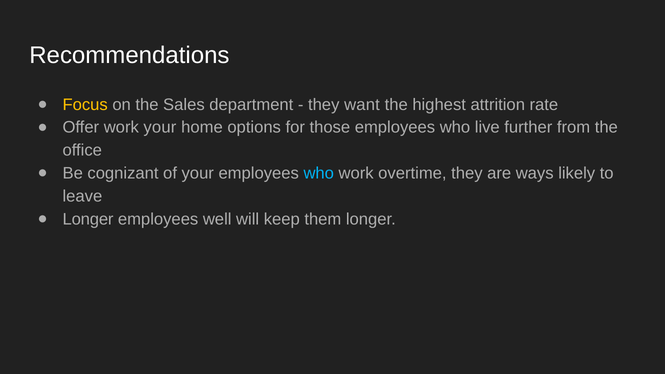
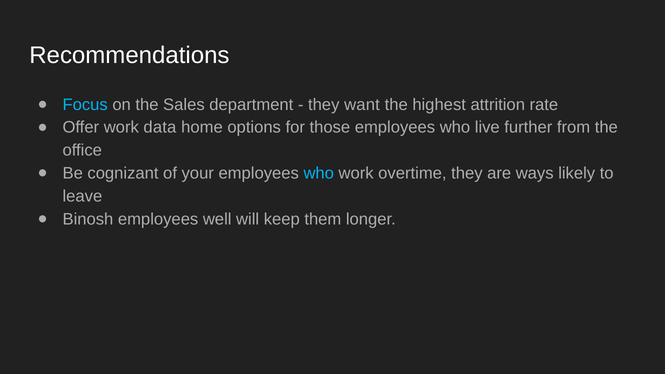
Focus colour: yellow -> light blue
work your: your -> data
Longer at (88, 219): Longer -> Binosh
